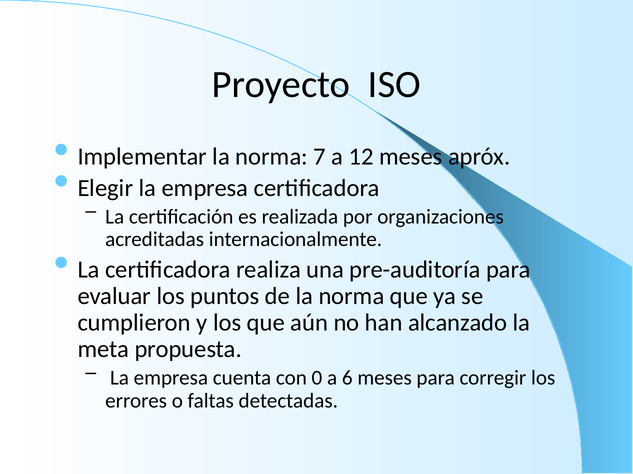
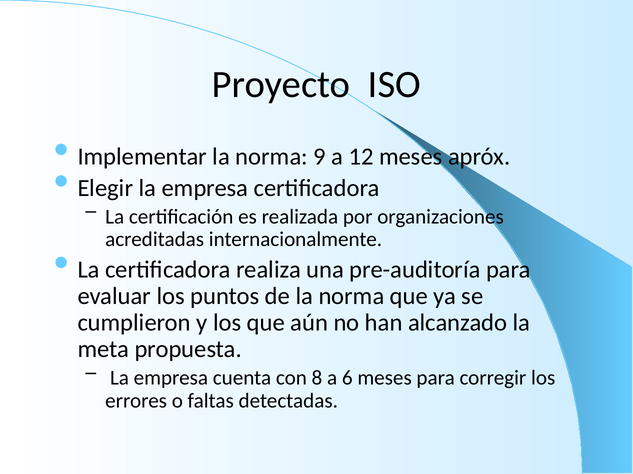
7: 7 -> 9
0: 0 -> 8
